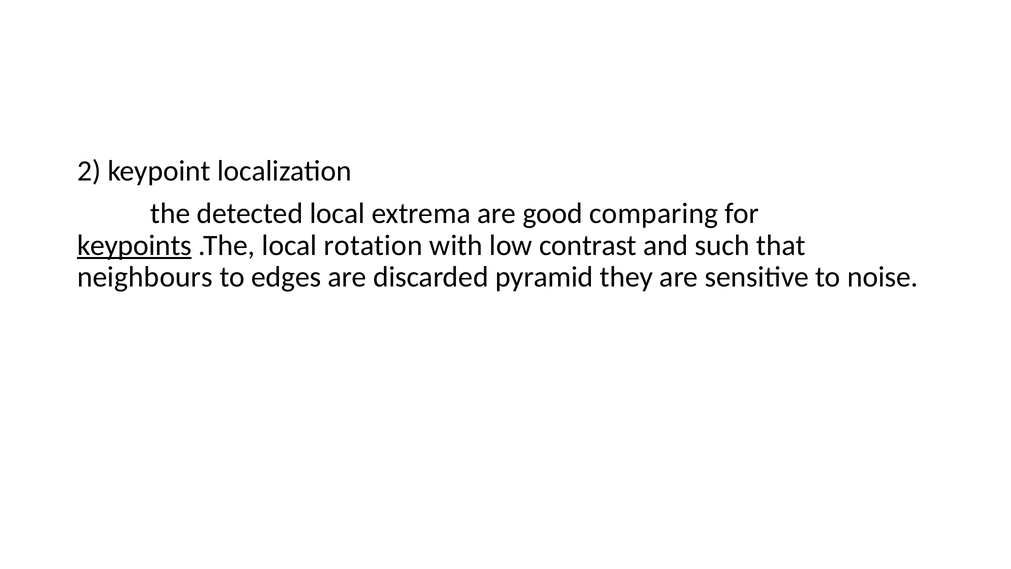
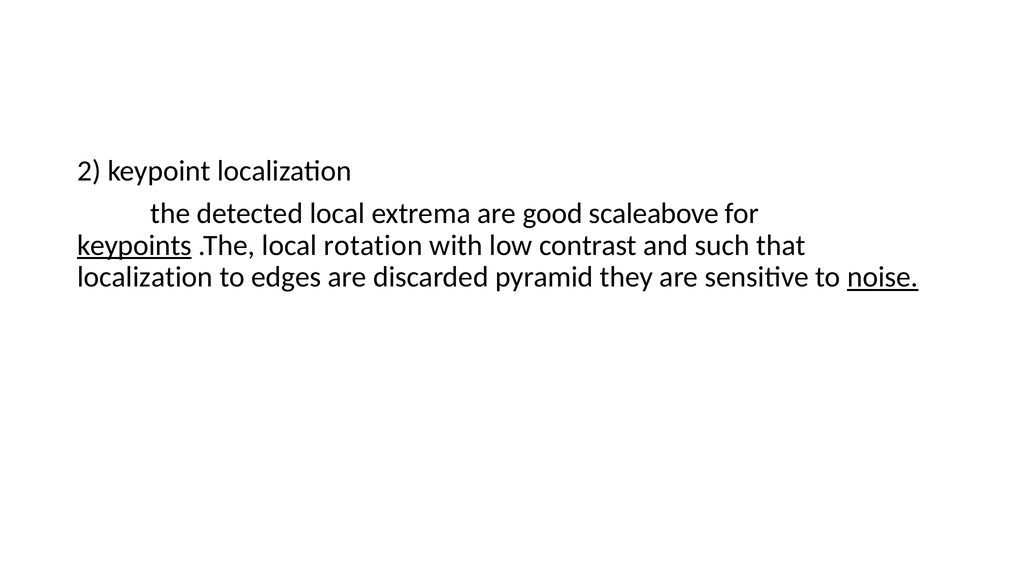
comparing: comparing -> scaleabove
neighbours at (145, 277): neighbours -> localization
noise underline: none -> present
